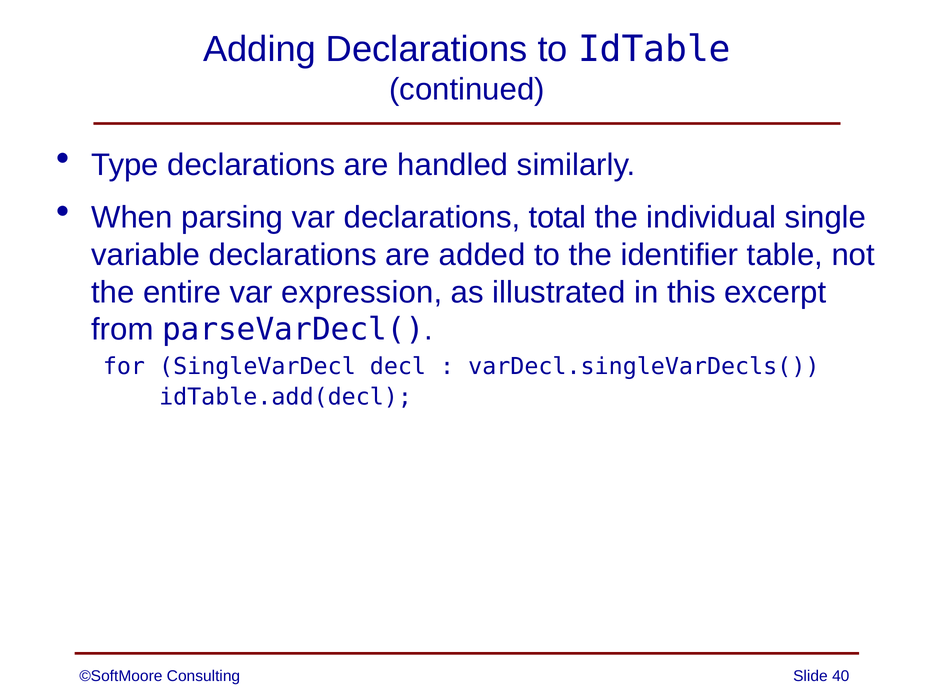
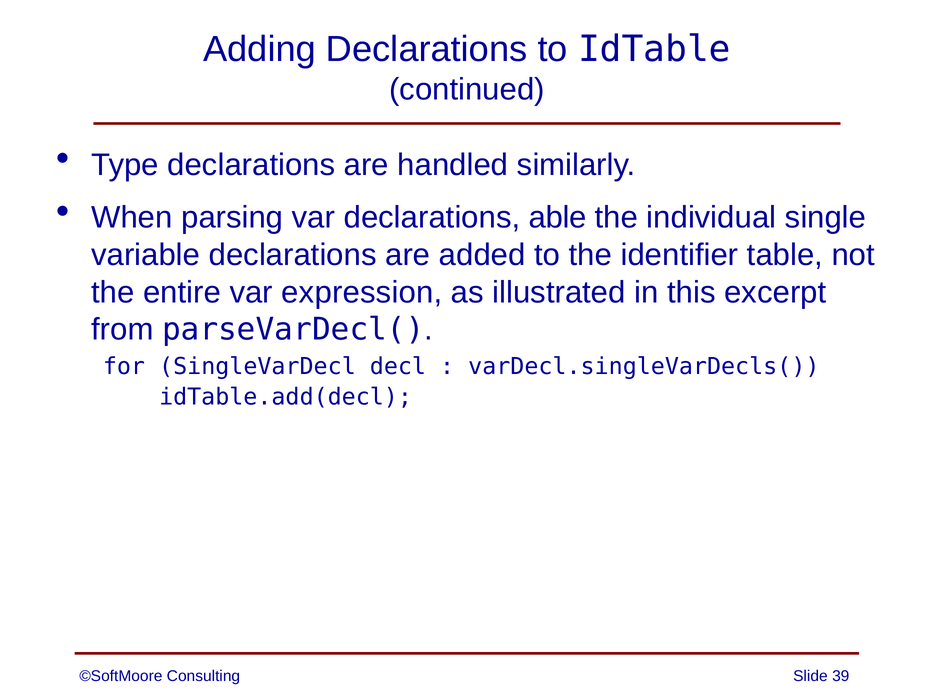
total: total -> able
40: 40 -> 39
